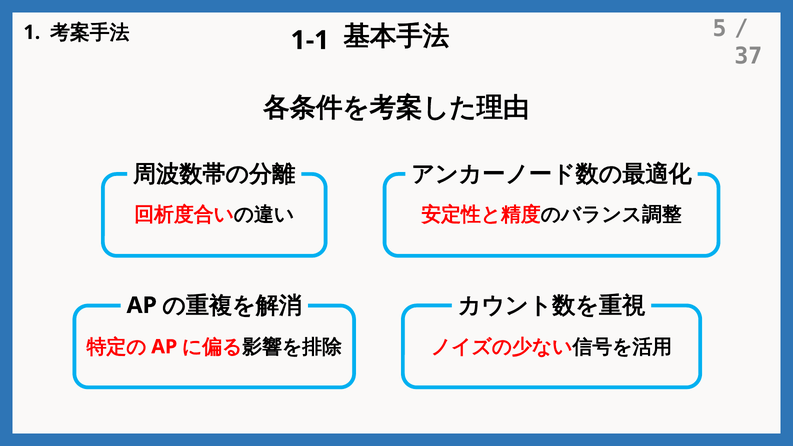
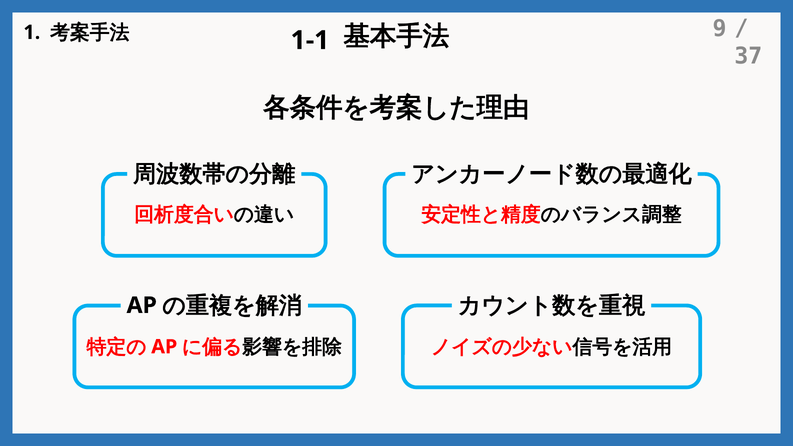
5: 5 -> 9
